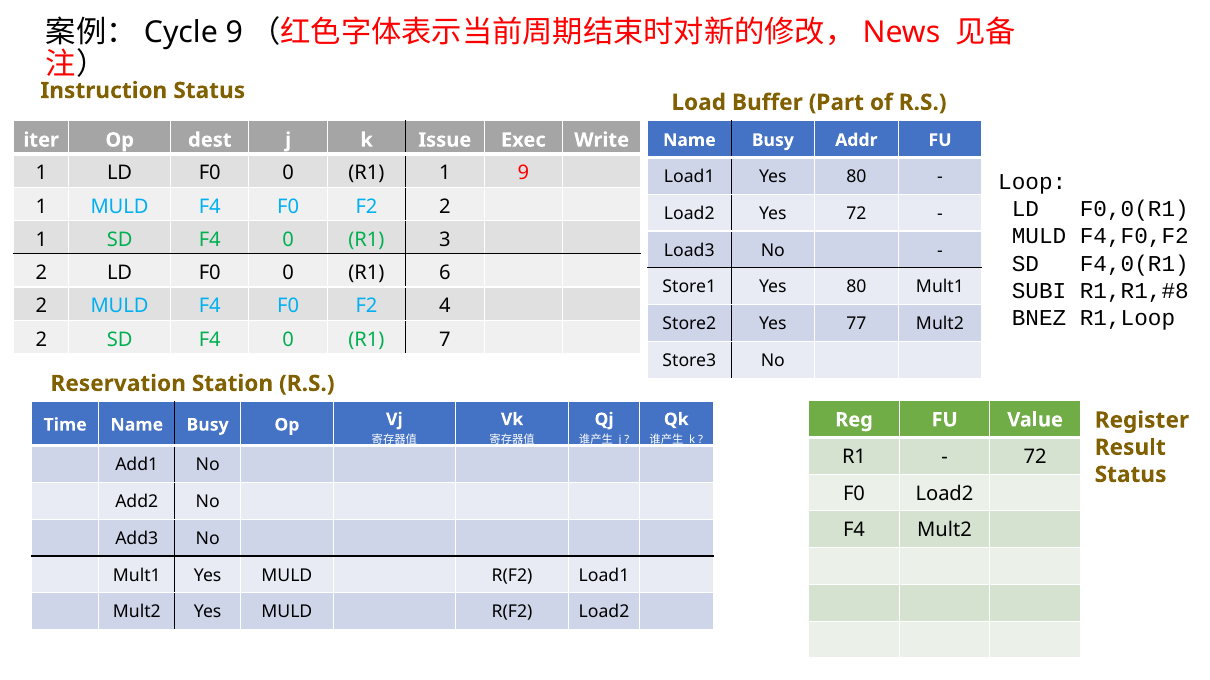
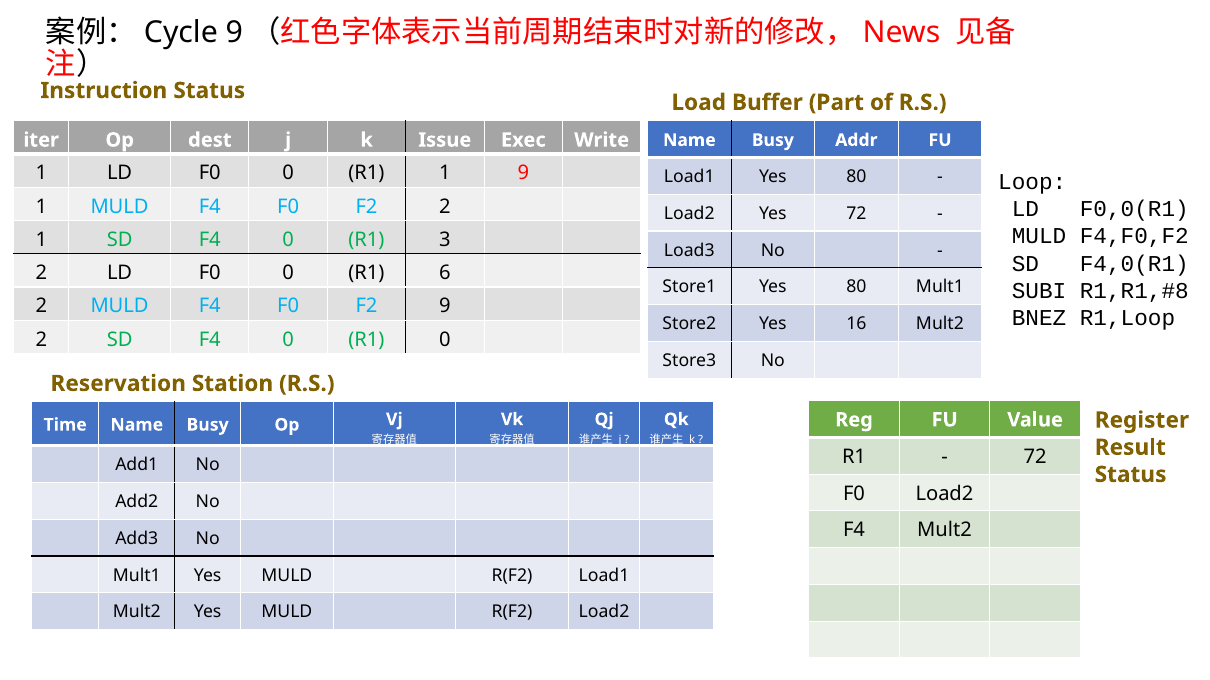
F2 4: 4 -> 9
77: 77 -> 16
R1 7: 7 -> 0
